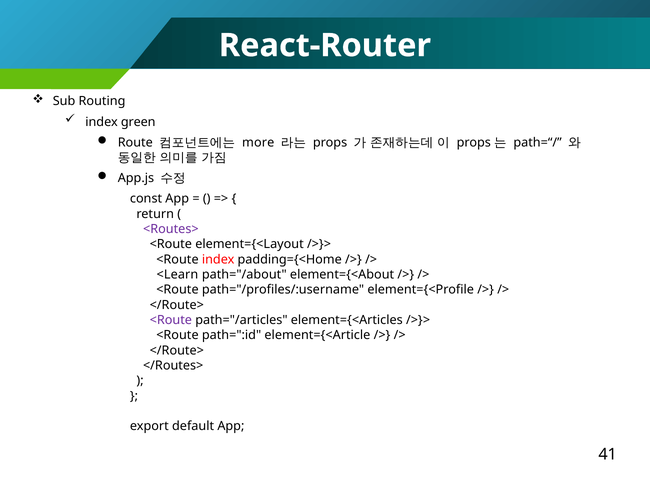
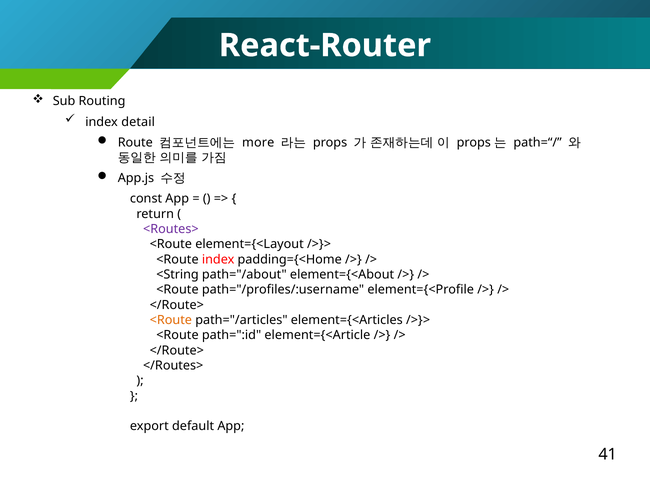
green: green -> detail
<Learn: <Learn -> <String
<Route at (171, 320) colour: purple -> orange
